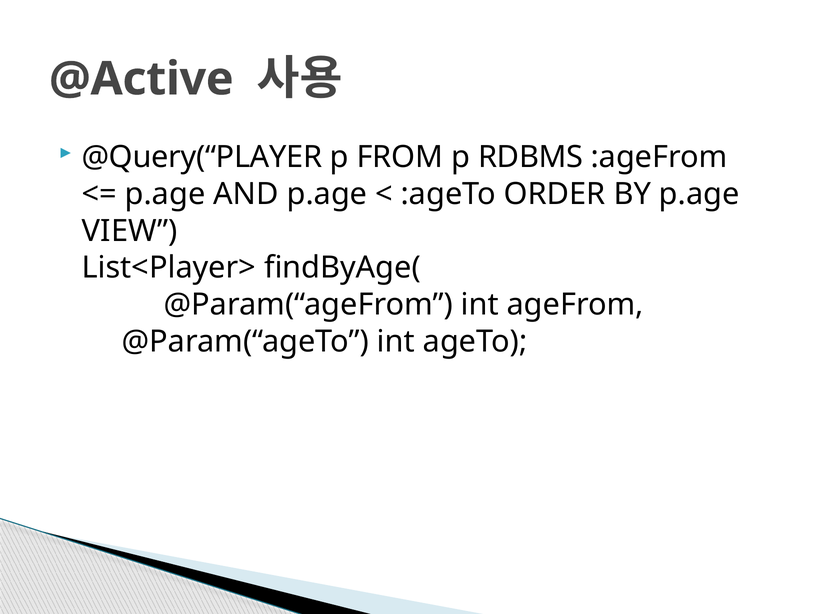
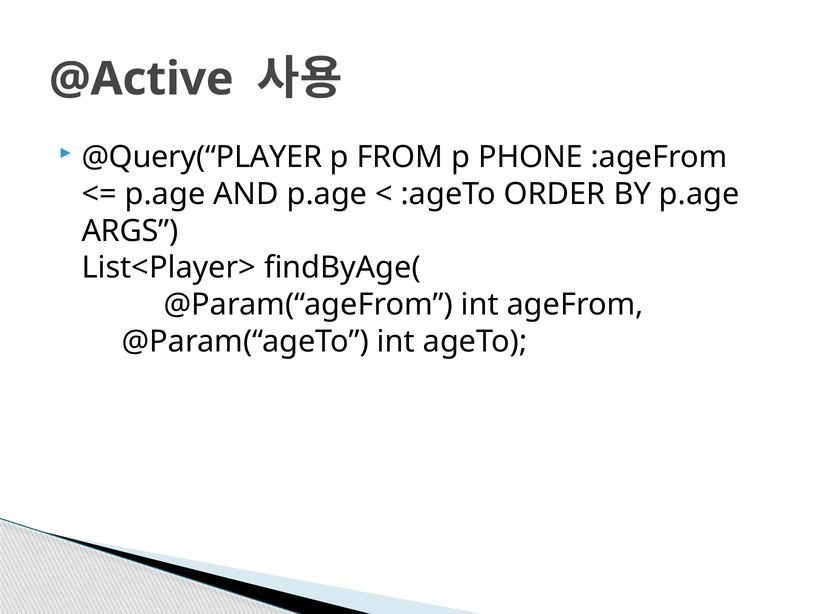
RDBMS: RDBMS -> PHONE
VIEW: VIEW -> ARGS
